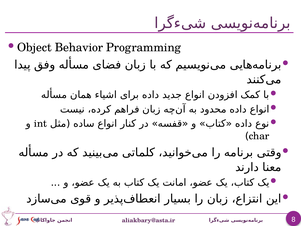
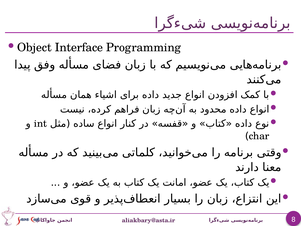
Behavior: Behavior -> Interface
